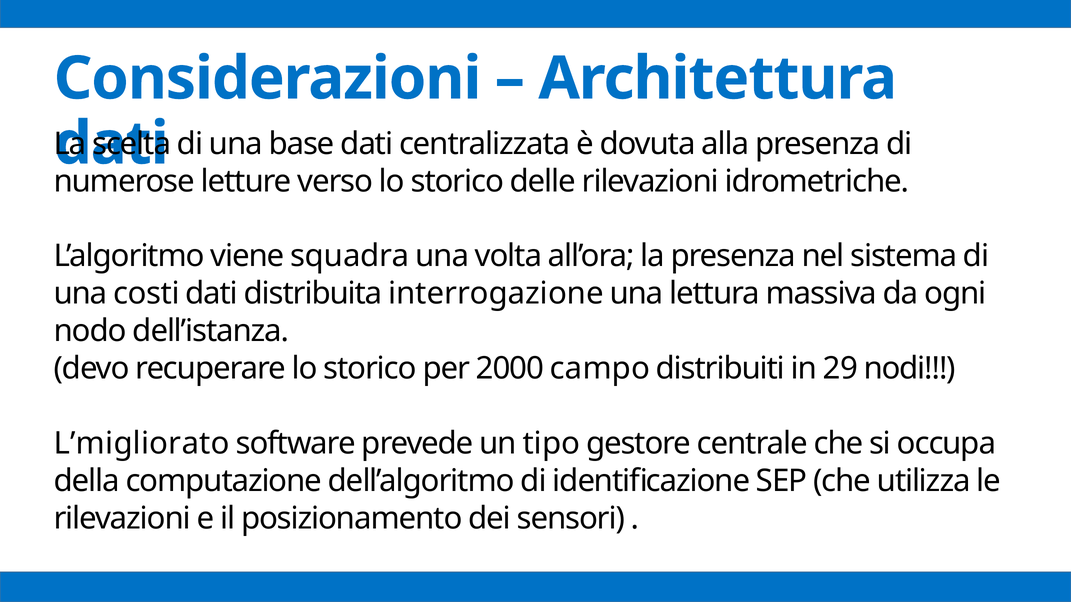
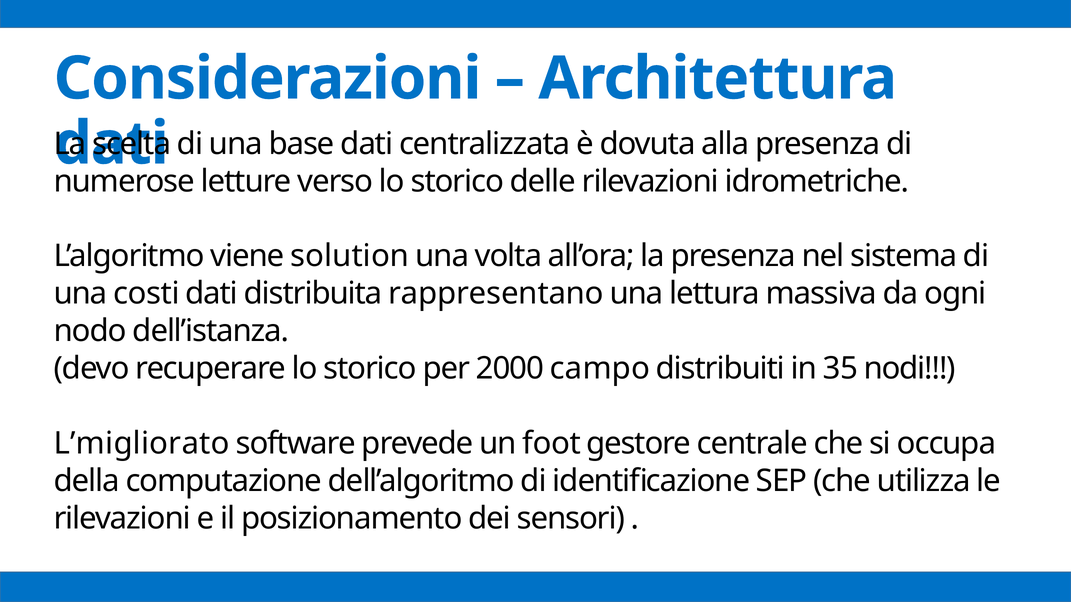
squadra: squadra -> solution
interrogazione: interrogazione -> rappresentano
29: 29 -> 35
tipo: tipo -> foot
